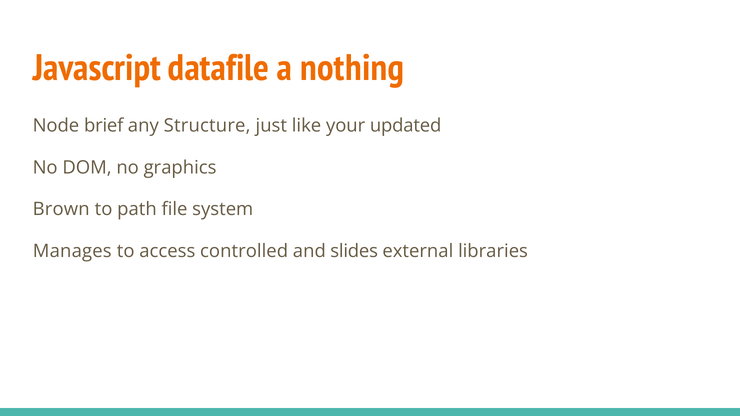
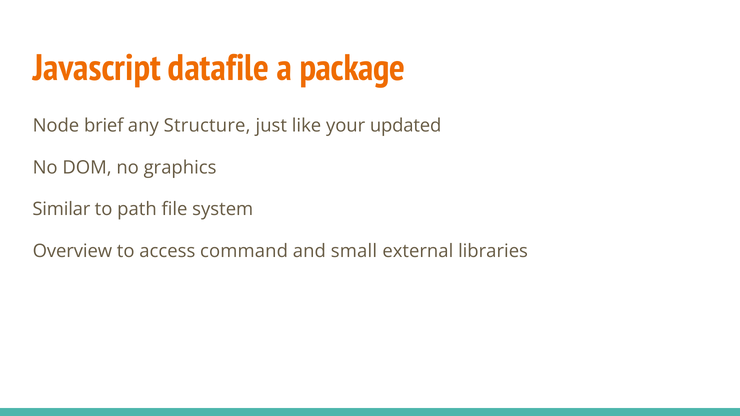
nothing: nothing -> package
Brown: Brown -> Similar
Manages: Manages -> Overview
controlled: controlled -> command
slides: slides -> small
